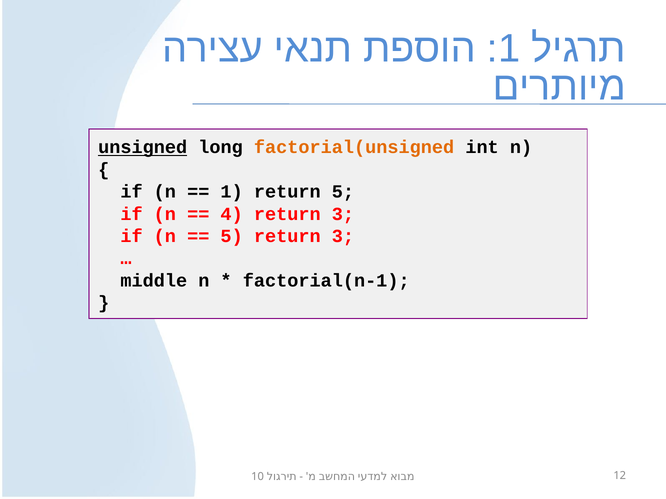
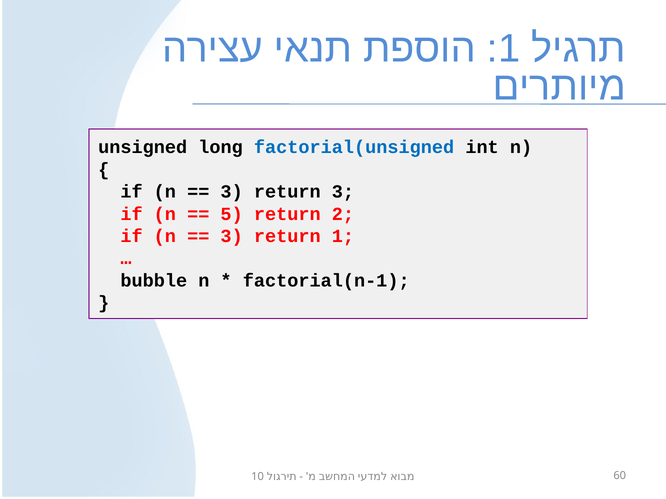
unsigned underline: present -> none
factorial(unsigned colour: orange -> blue
1 at (232, 192): 1 -> 3
return 5: 5 -> 3
4: 4 -> 5
3 at (343, 214): 3 -> 2
5 at (232, 236): 5 -> 3
3 at (343, 236): 3 -> 1
middle: middle -> bubble
12: 12 -> 60
